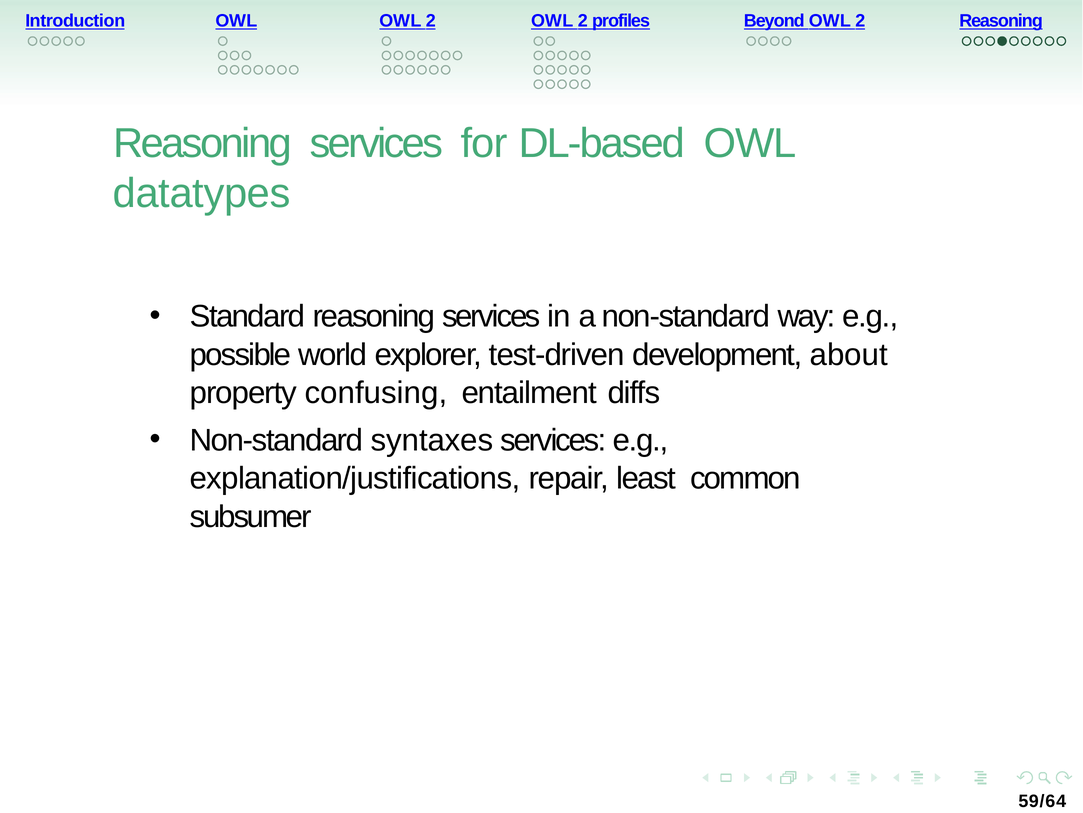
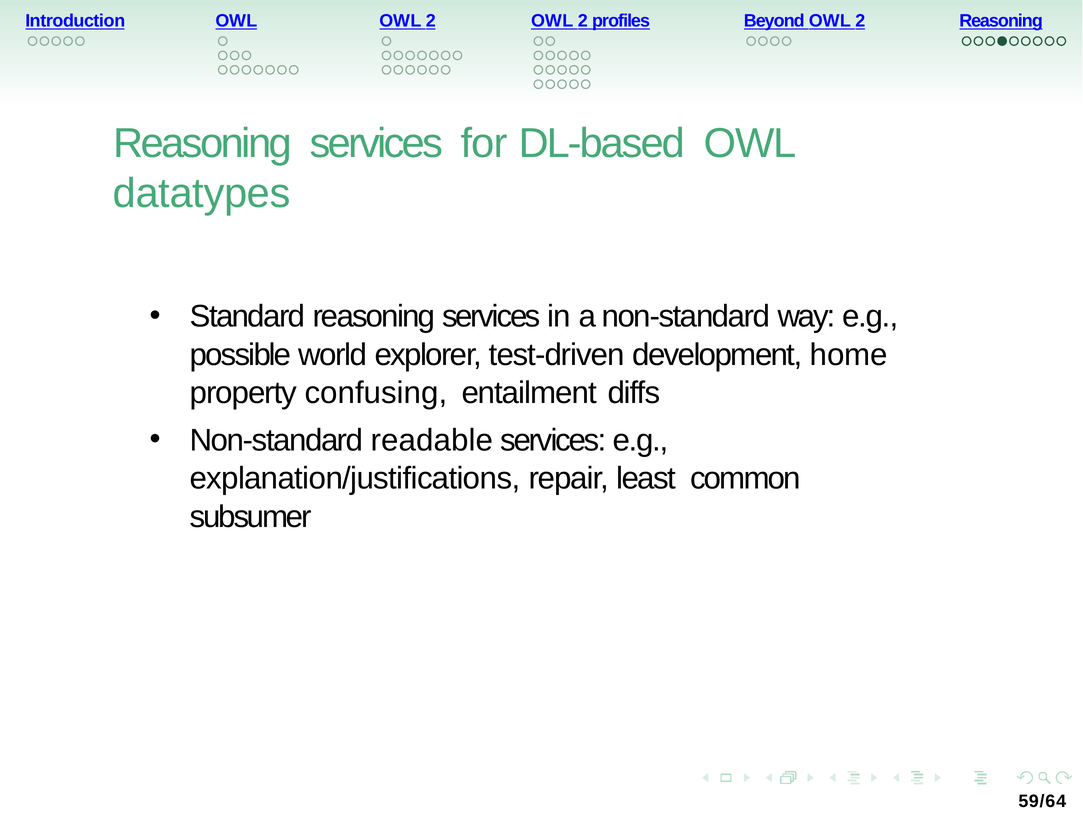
about: about -> home
syntaxes: syntaxes -> readable
